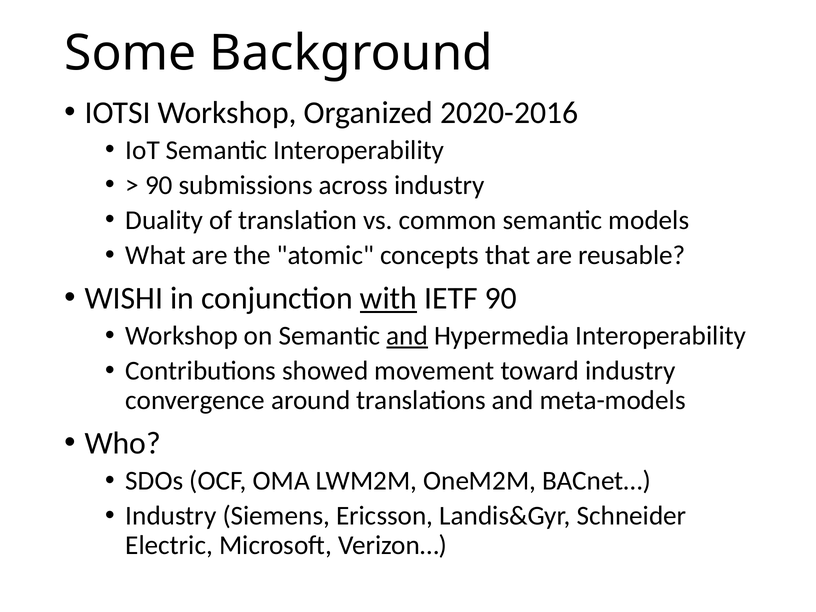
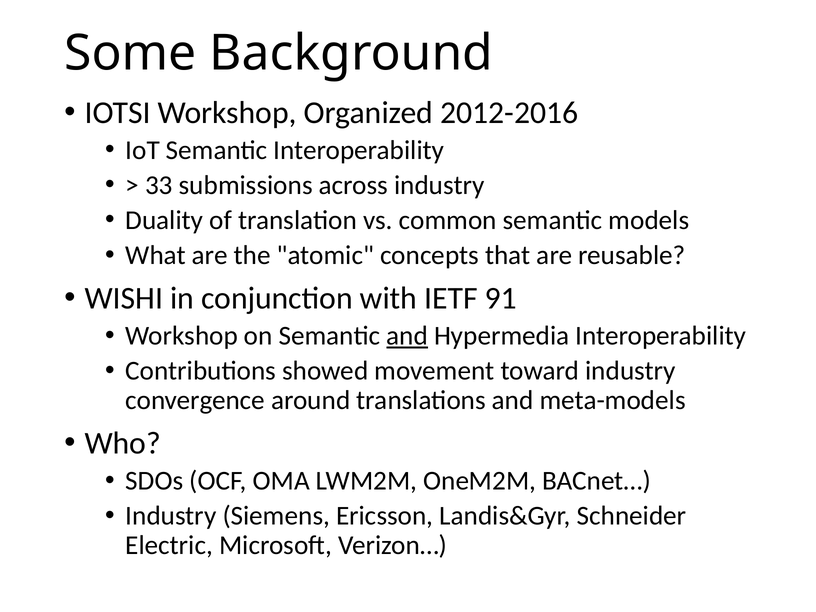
2020-2016: 2020-2016 -> 2012-2016
90 at (159, 185): 90 -> 33
with underline: present -> none
IETF 90: 90 -> 91
